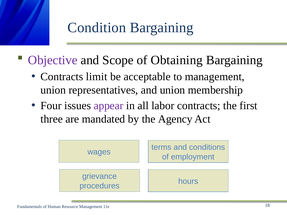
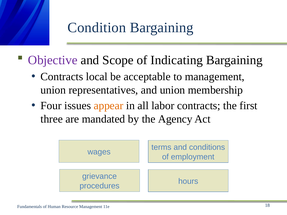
Obtaining: Obtaining -> Indicating
limit: limit -> local
appear colour: purple -> orange
